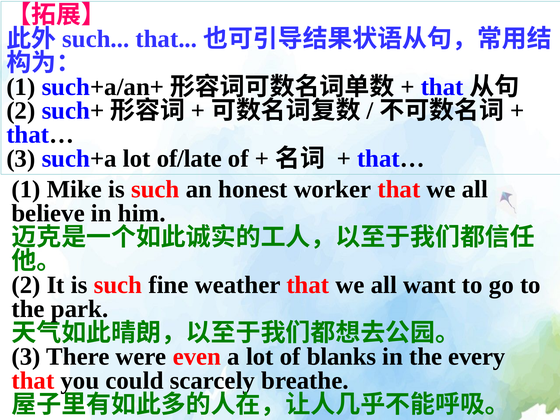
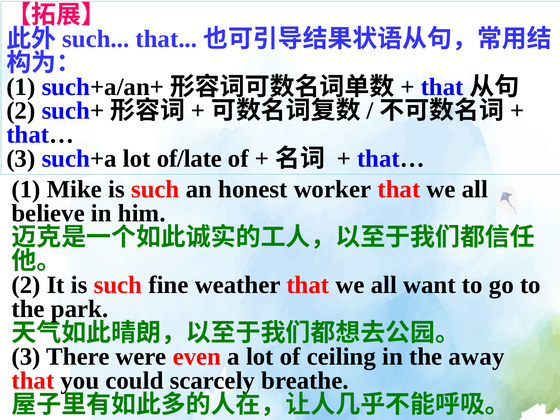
blanks: blanks -> ceiling
every: every -> away
